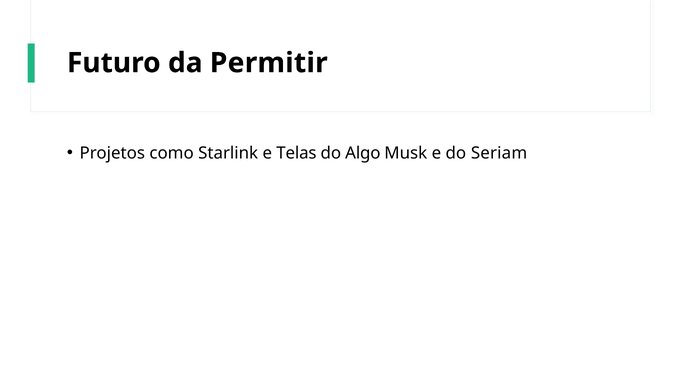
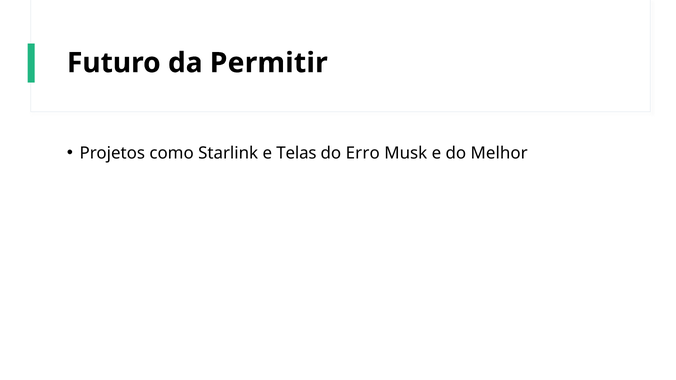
Algo: Algo -> Erro
Seriam: Seriam -> Melhor
